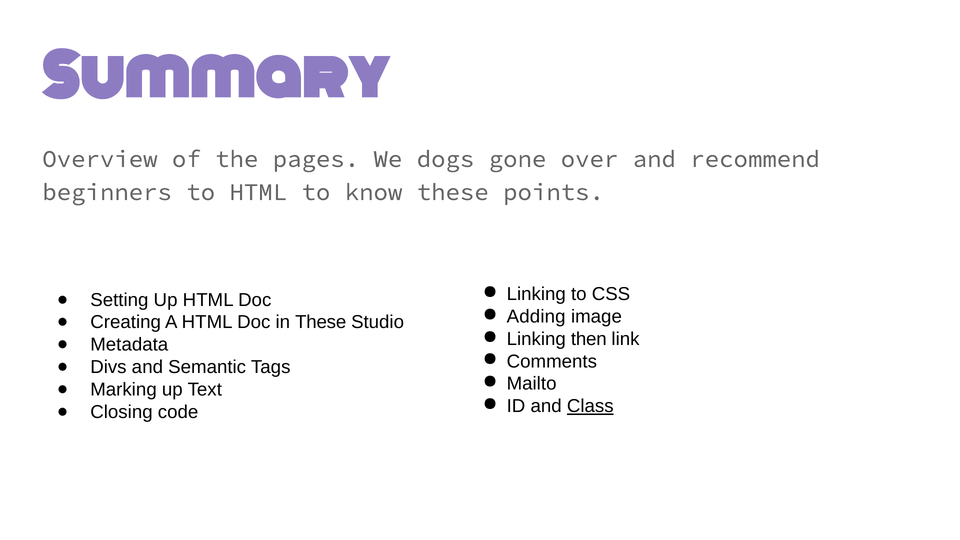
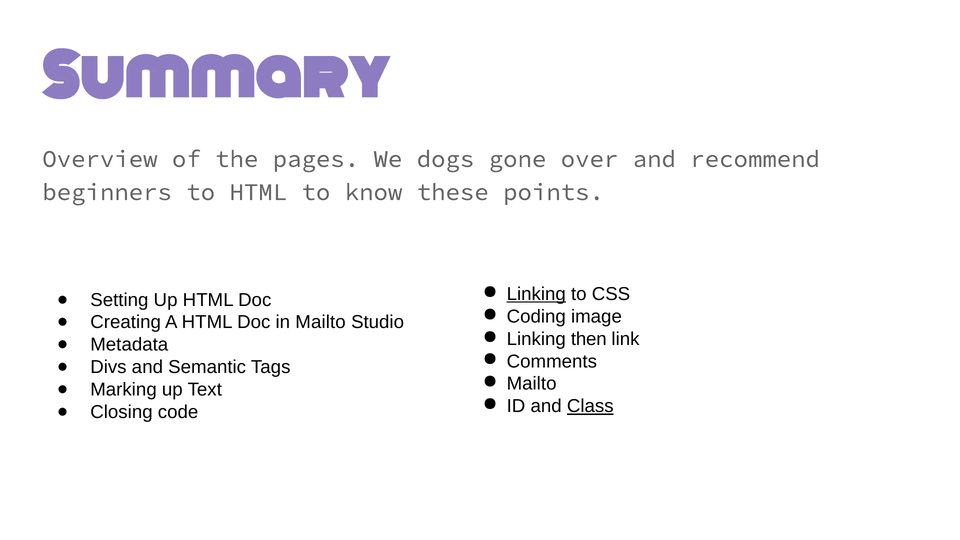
Linking at (536, 294) underline: none -> present
Adding: Adding -> Coding
in These: These -> Mailto
